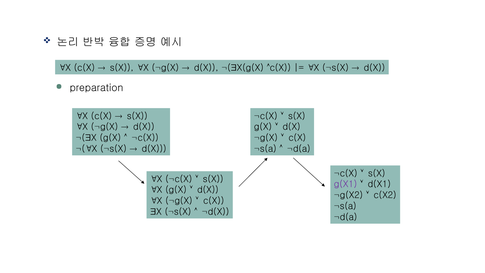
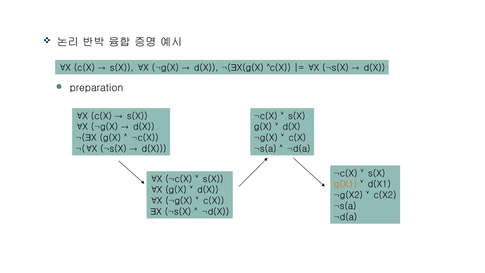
g(X1 colour: purple -> orange
